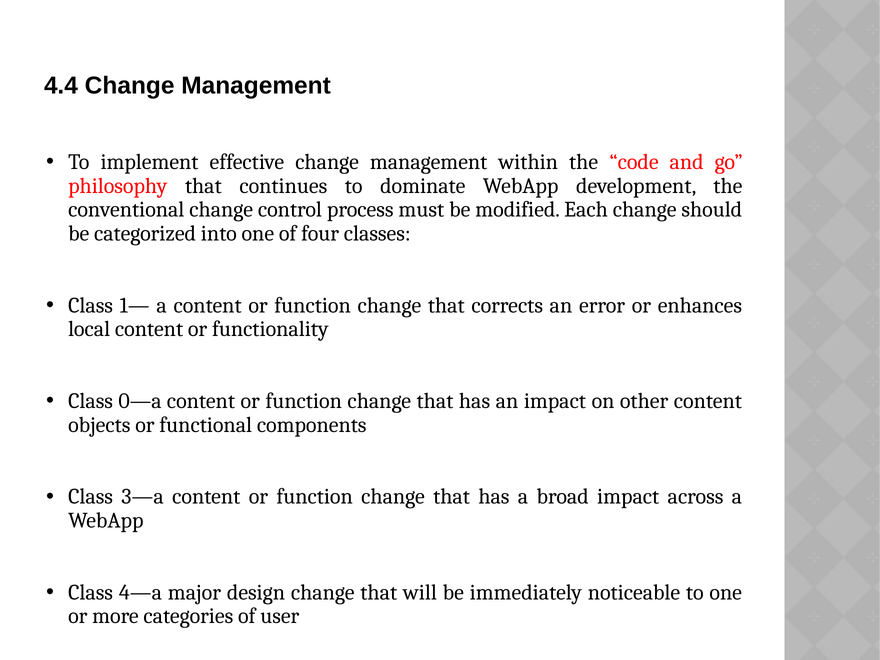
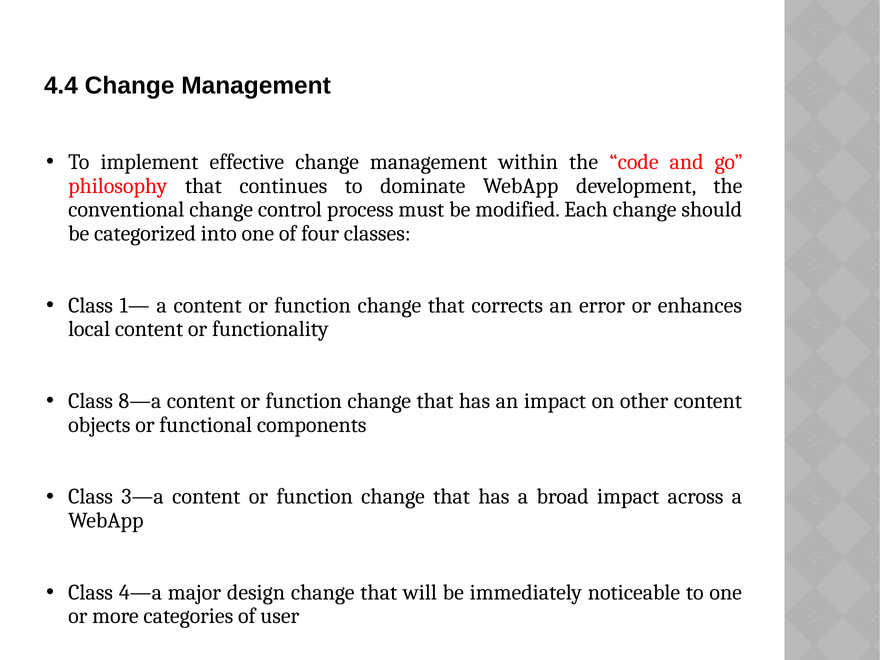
0—a: 0—a -> 8—a
